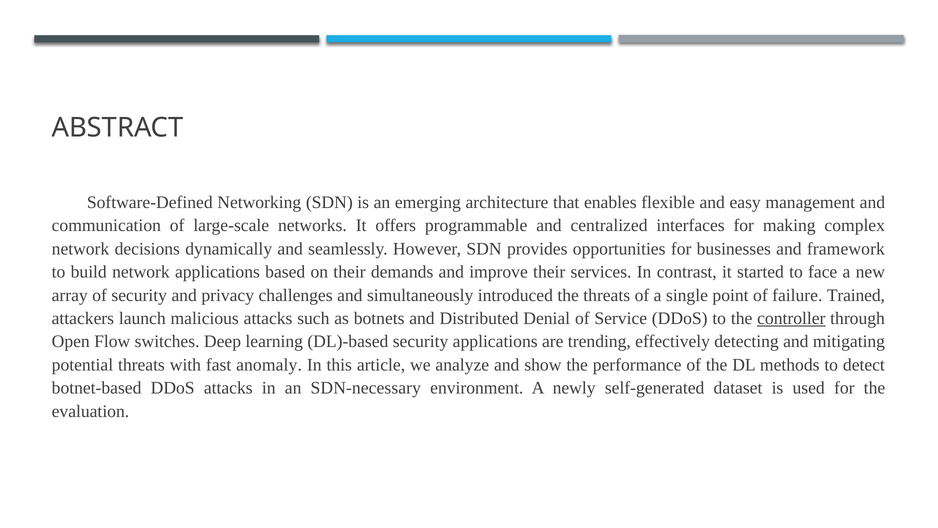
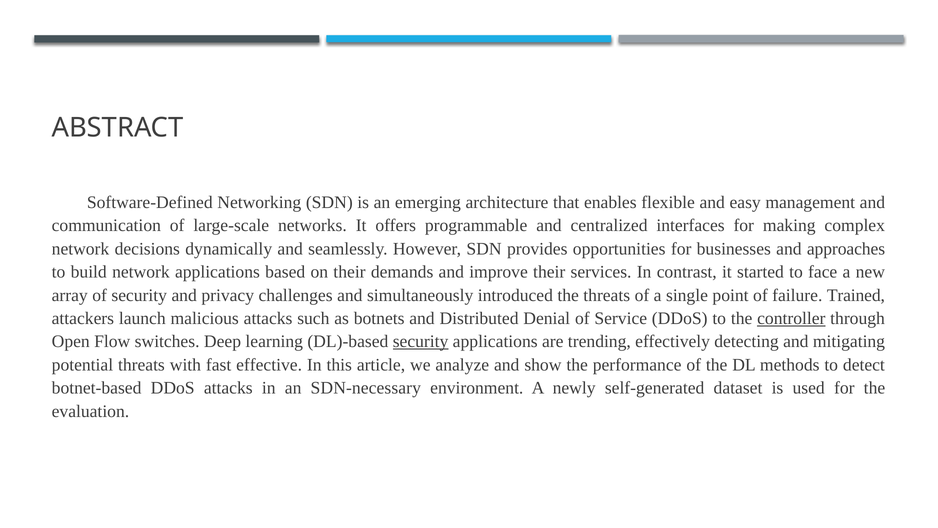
framework: framework -> approaches
security at (421, 341) underline: none -> present
anomaly: anomaly -> effective
